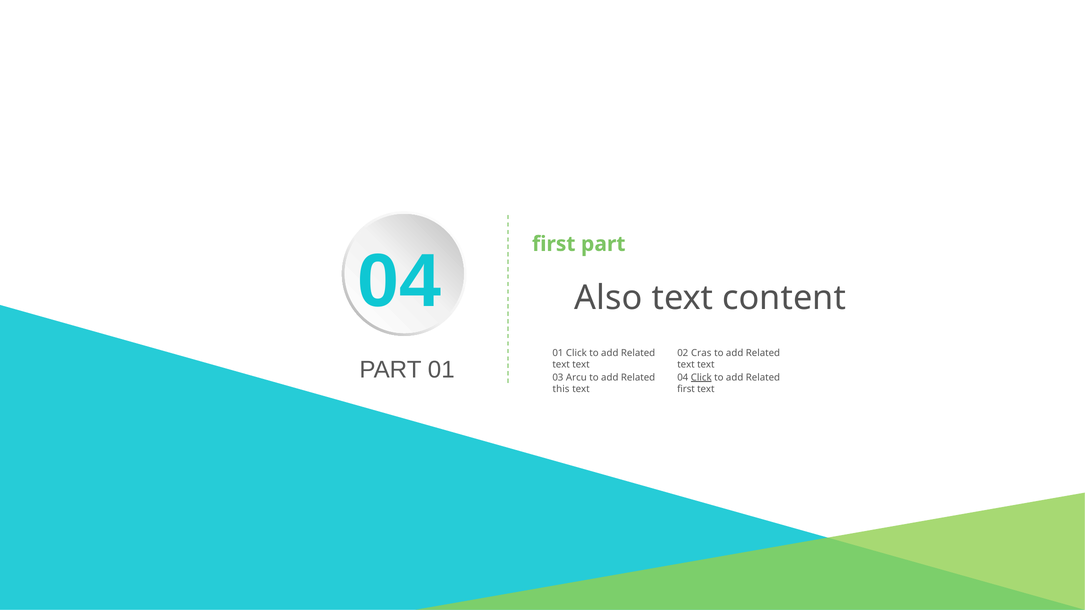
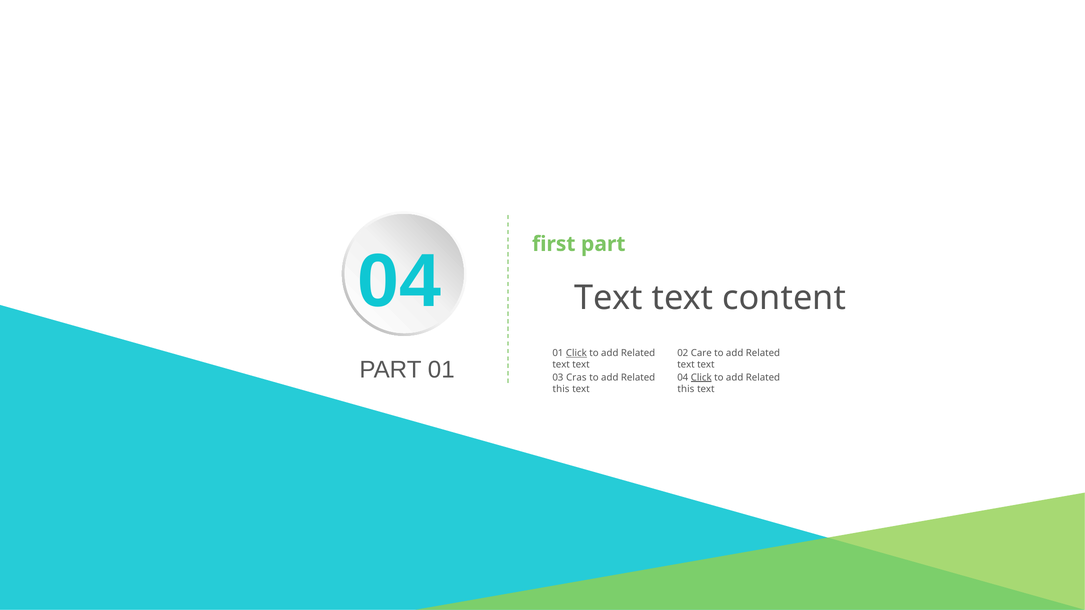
Also at (608, 298): Also -> Text
Click at (576, 353) underline: none -> present
Cras: Cras -> Care
Arcu: Arcu -> Cras
first at (686, 389): first -> this
